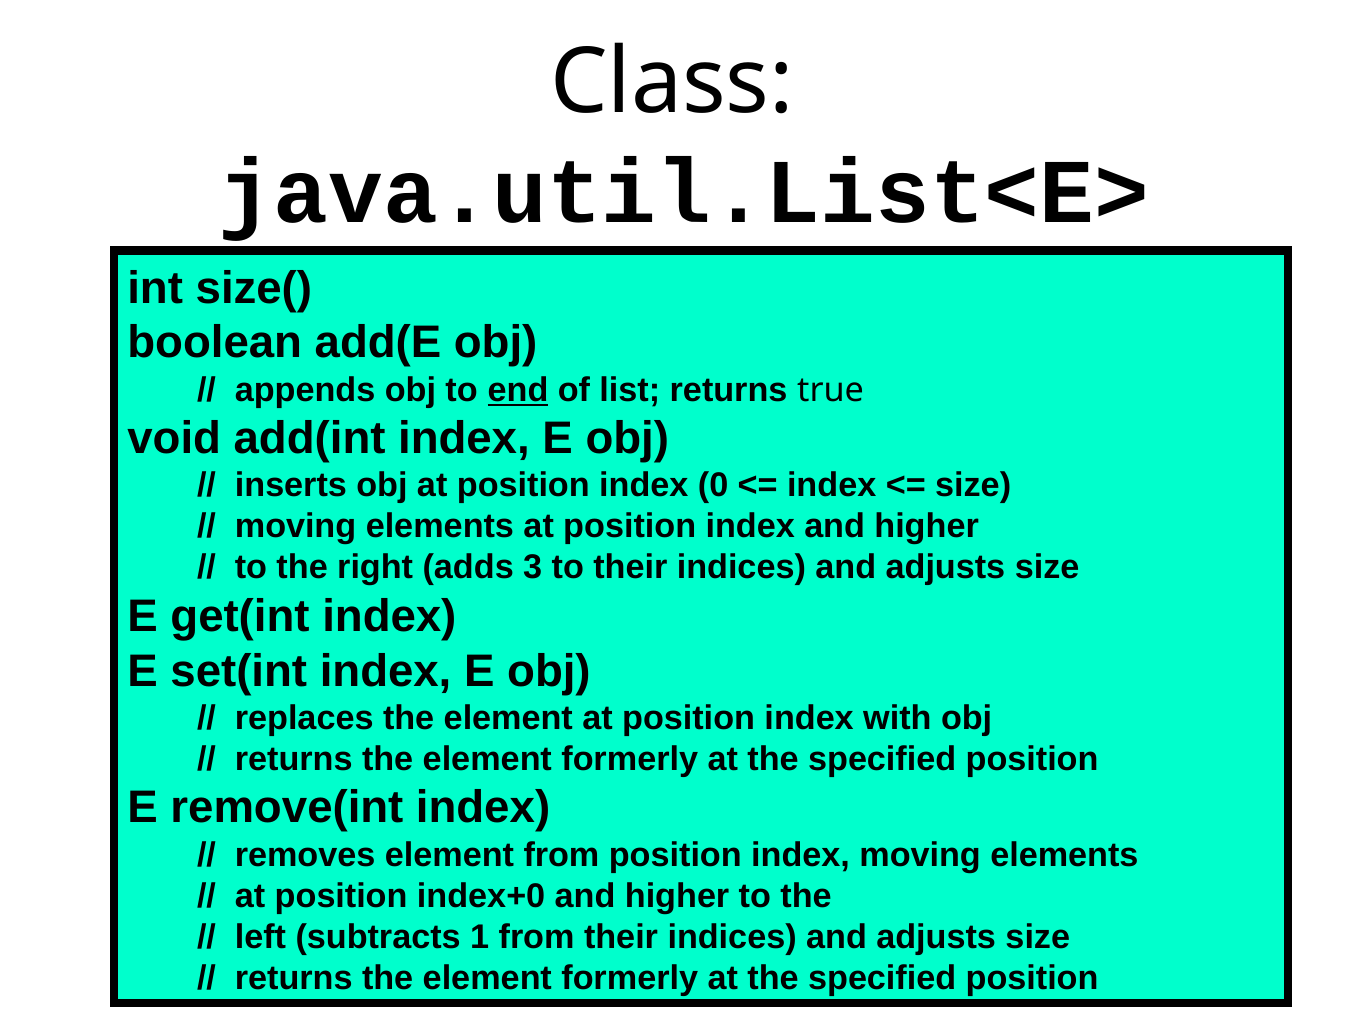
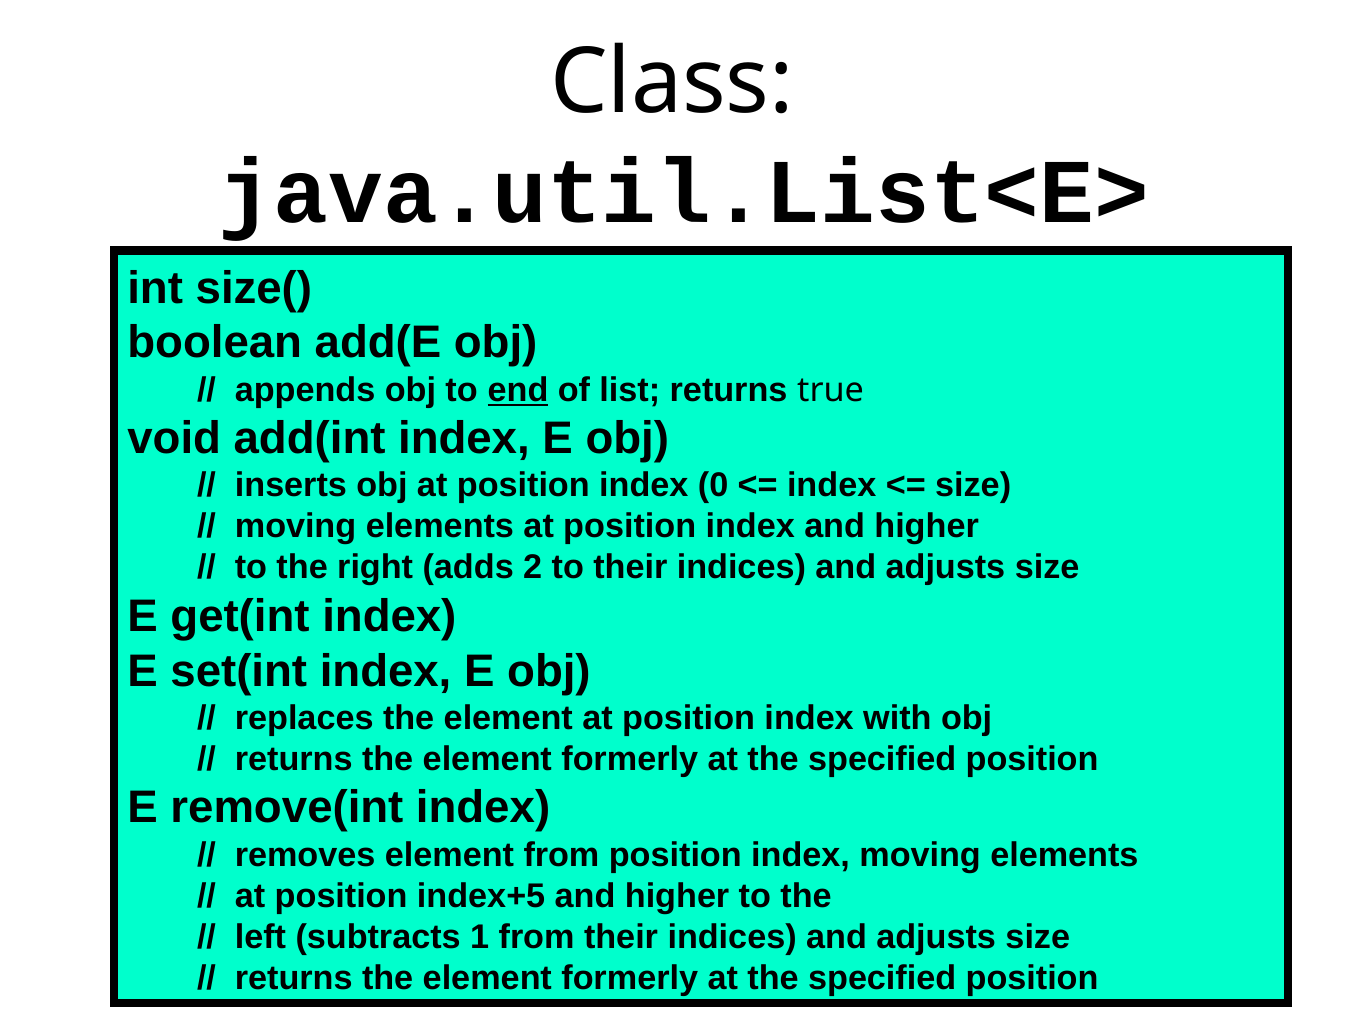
3: 3 -> 2
index+0: index+0 -> index+5
